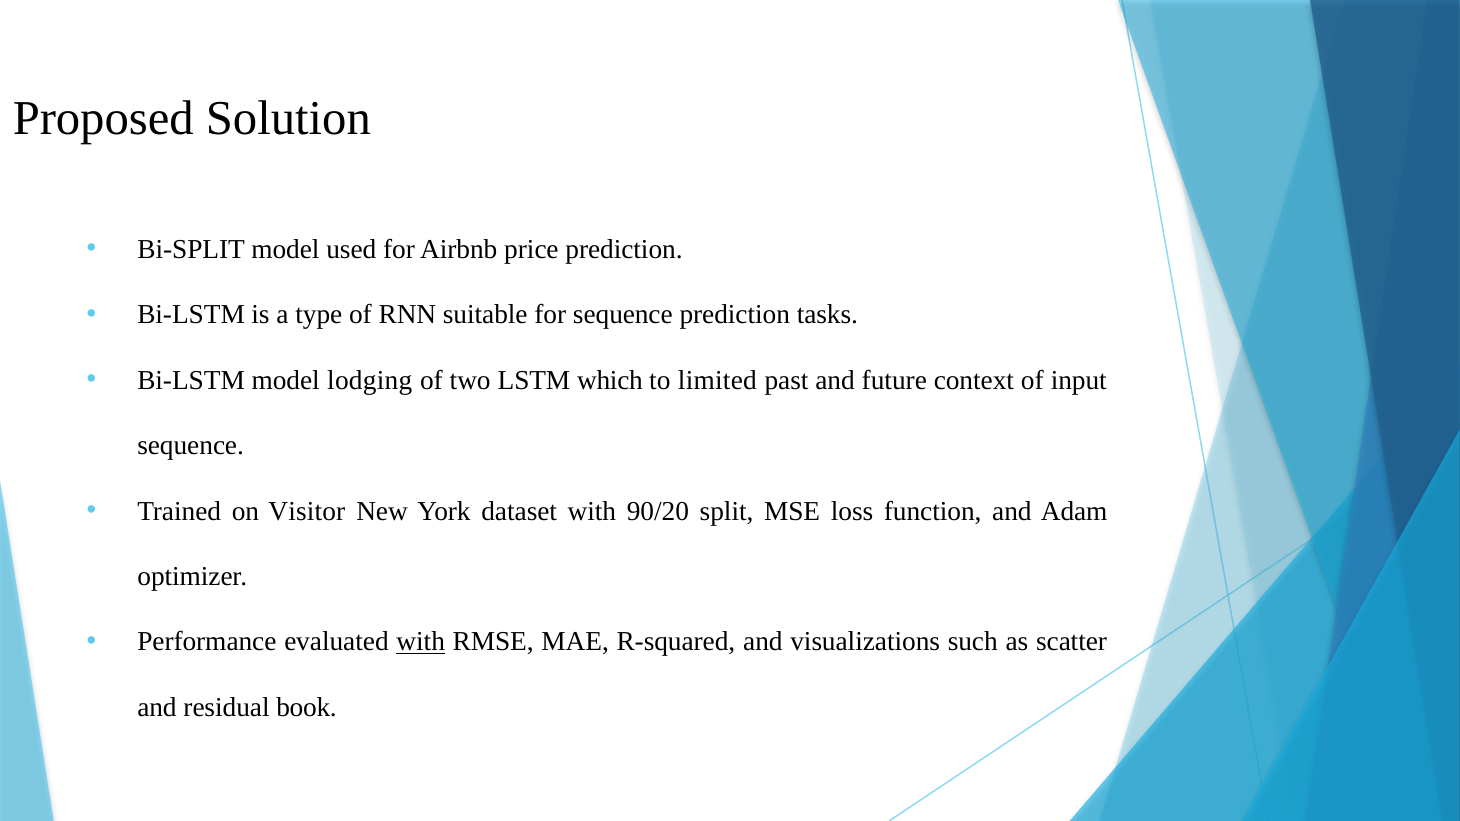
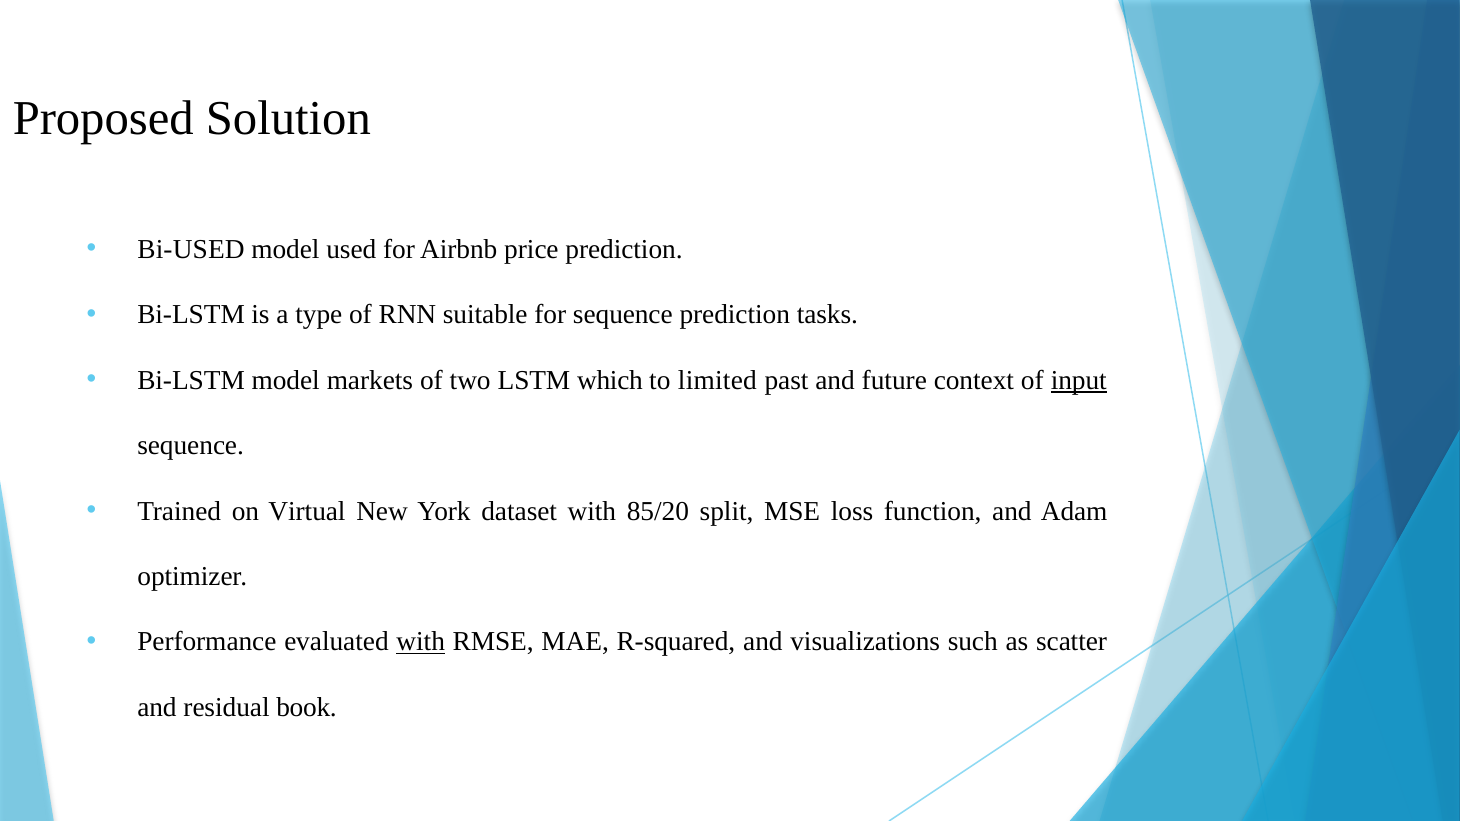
Bi-SPLIT: Bi-SPLIT -> Bi-USED
lodging: lodging -> markets
input underline: none -> present
Visitor: Visitor -> Virtual
90/20: 90/20 -> 85/20
